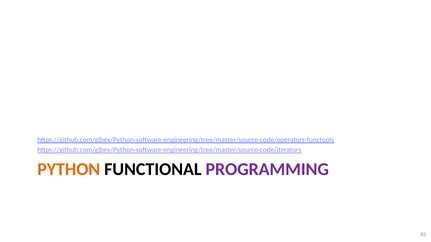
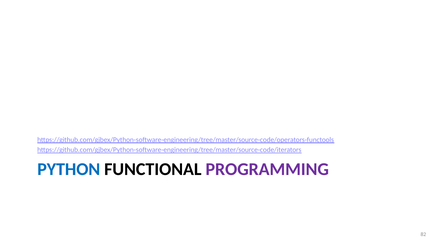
PYTHON colour: orange -> blue
